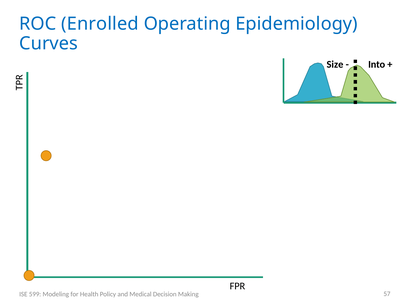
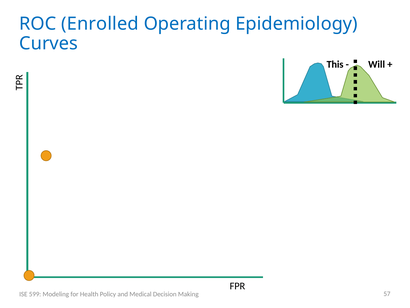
Size: Size -> This
Into: Into -> Will
